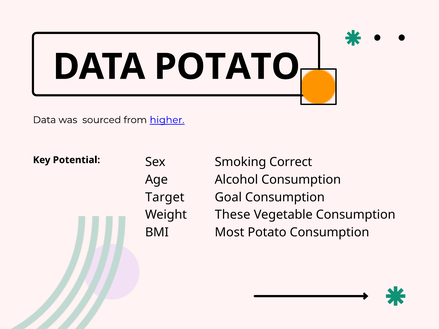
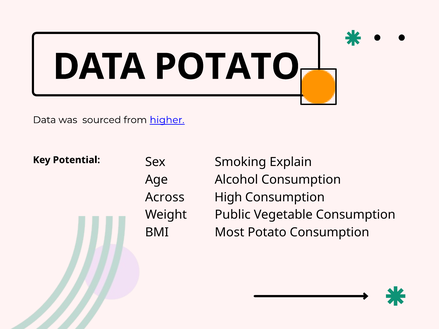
Correct: Correct -> Explain
Target: Target -> Across
Goal: Goal -> High
These: These -> Public
